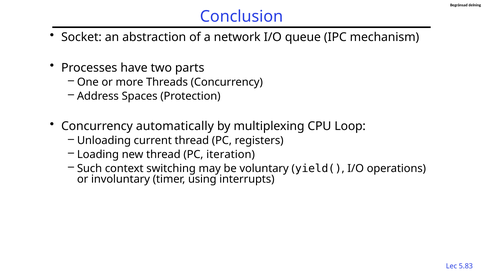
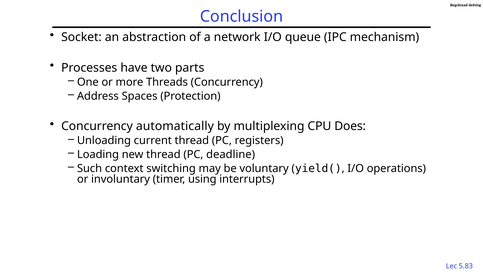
Loop: Loop -> Does
iteration: iteration -> deadline
